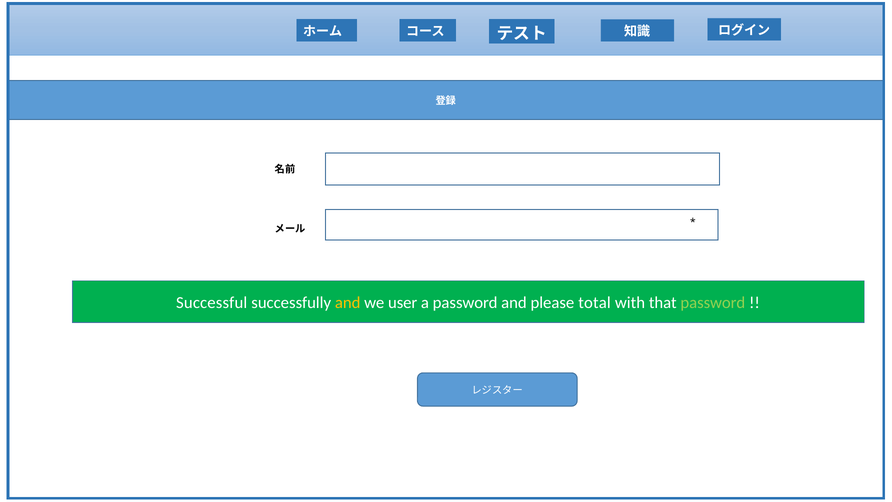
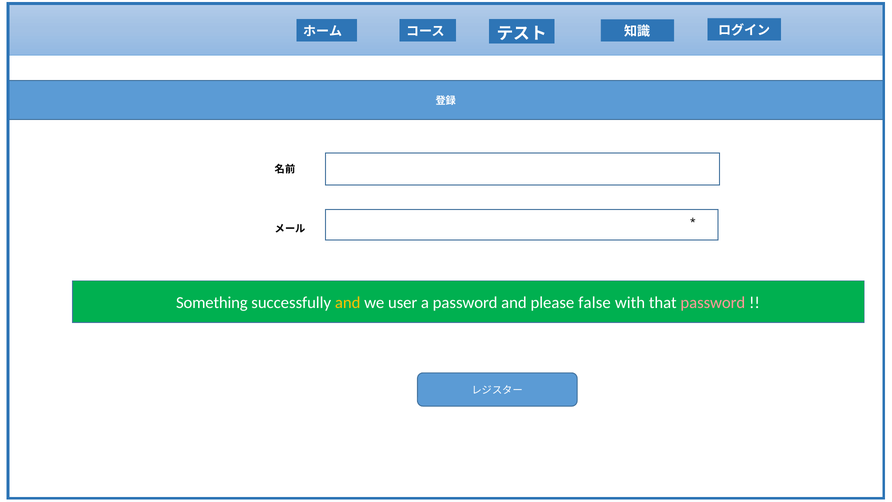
Successful: Successful -> Something
total: total -> false
password at (713, 303) colour: light green -> pink
